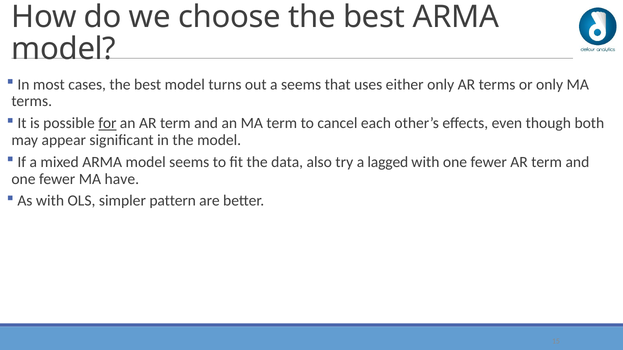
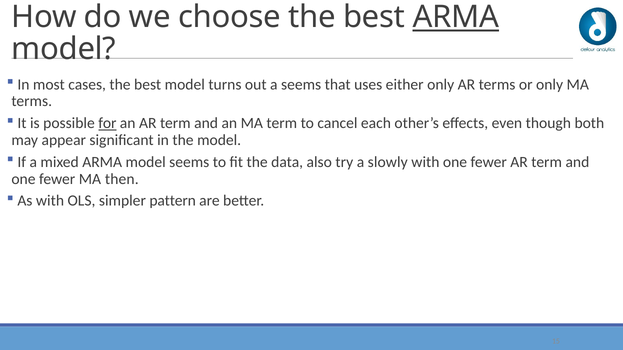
ARMA at (456, 17) underline: none -> present
lagged: lagged -> slowly
have: have -> then
